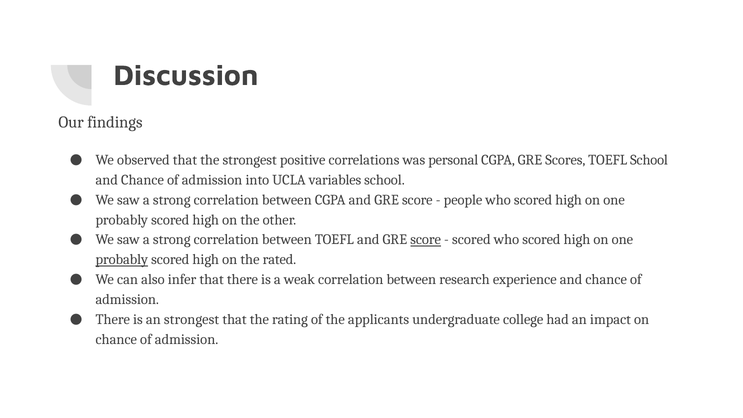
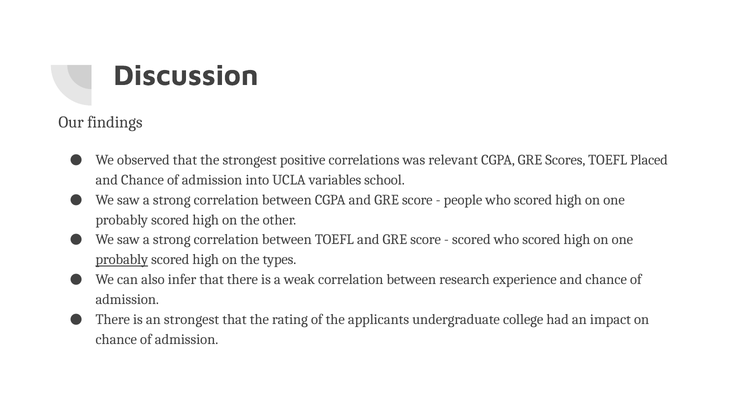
personal: personal -> relevant
TOEFL School: School -> Placed
score at (426, 240) underline: present -> none
rated: rated -> types
